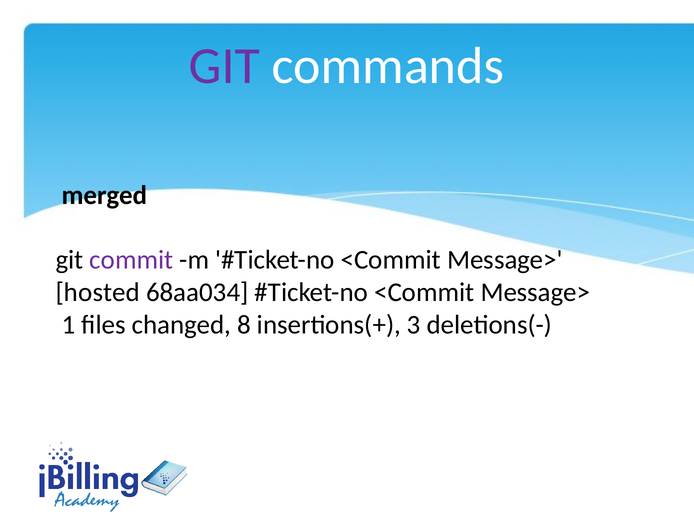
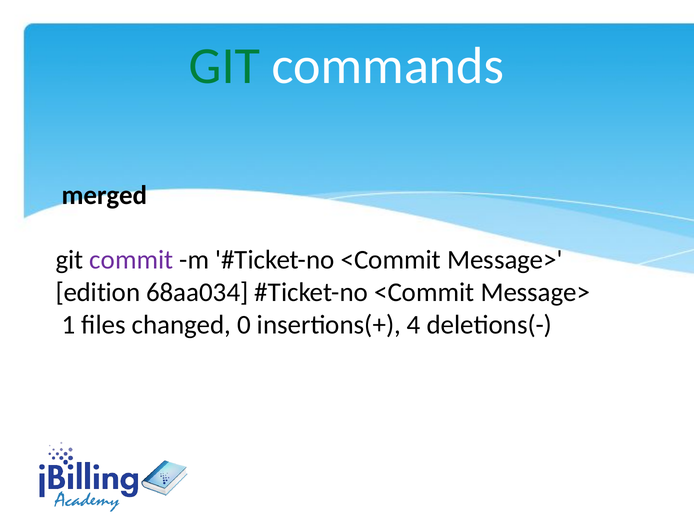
GIT at (225, 66) colour: purple -> green
hosted: hosted -> edition
8: 8 -> 0
3: 3 -> 4
